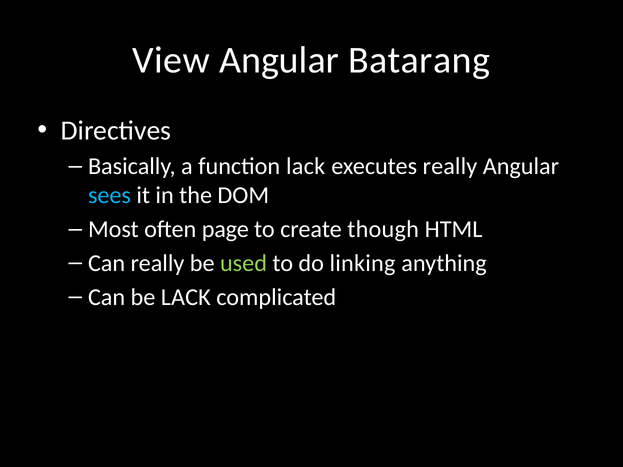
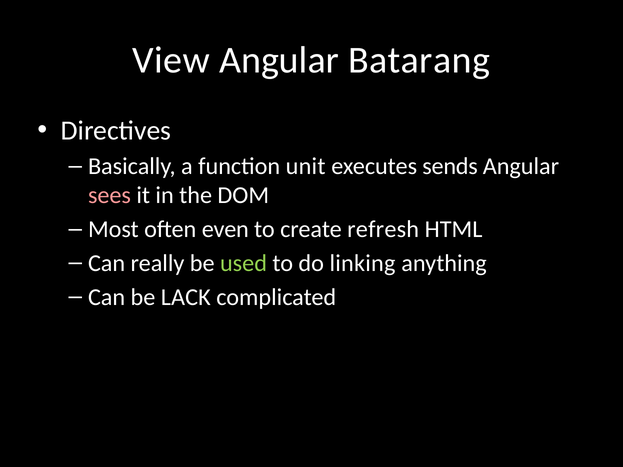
function lack: lack -> unit
executes really: really -> sends
sees colour: light blue -> pink
page: page -> even
though: though -> refresh
